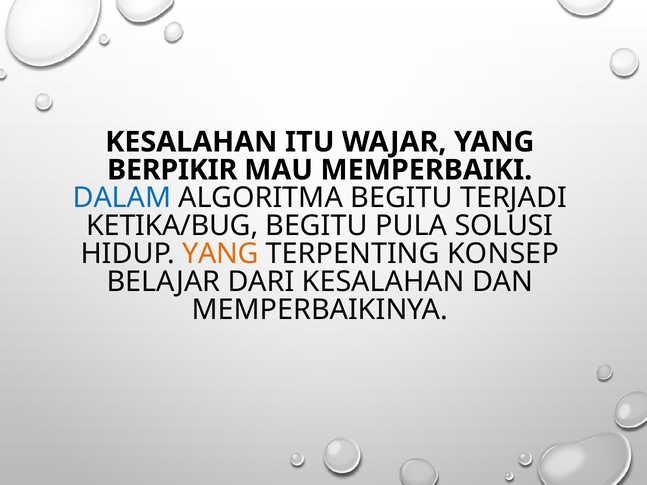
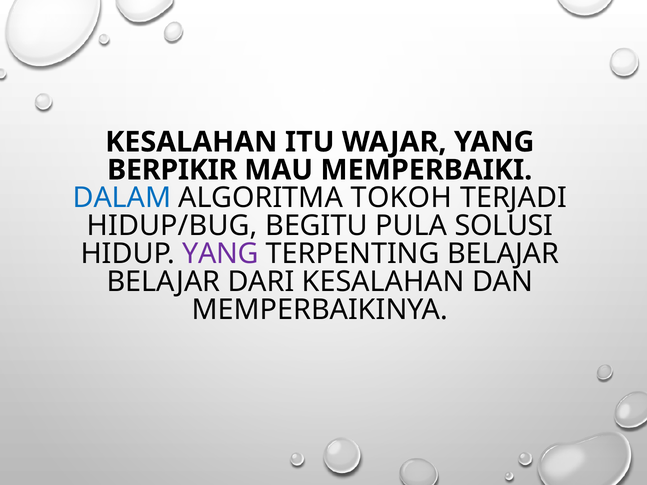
ALGORITMA BEGITU: BEGITU -> TOKOH
KETIKA/BUG: KETIKA/BUG -> HIDUP/BUG
YANG at (221, 254) colour: orange -> purple
TERPENTING KONSEP: KONSEP -> BELAJAR
